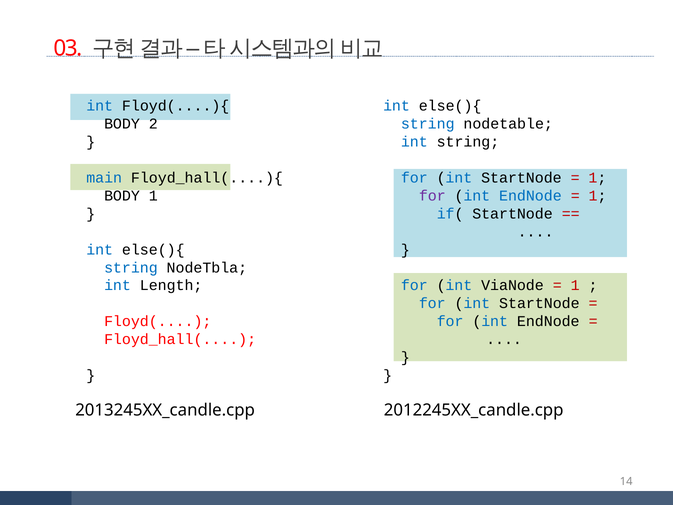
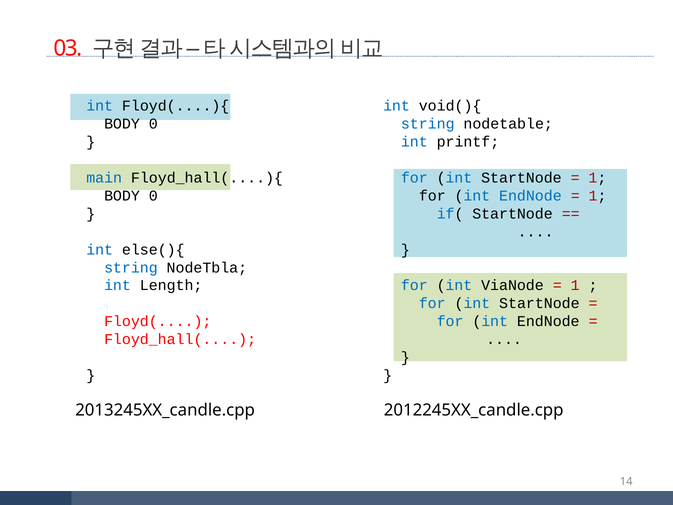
else(){ at (450, 106): else(){ -> void(){
2 at (153, 124): 2 -> 0
int string: string -> printf
1 at (153, 196): 1 -> 0
for at (432, 196) colour: purple -> black
